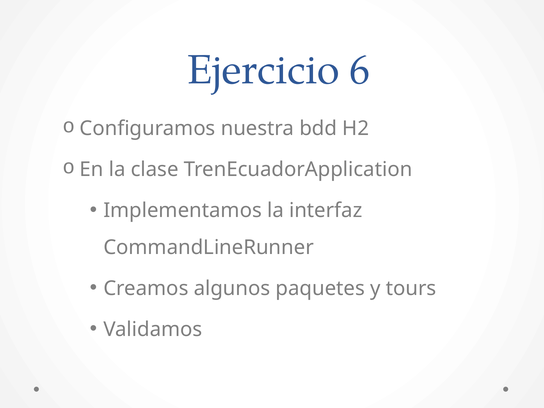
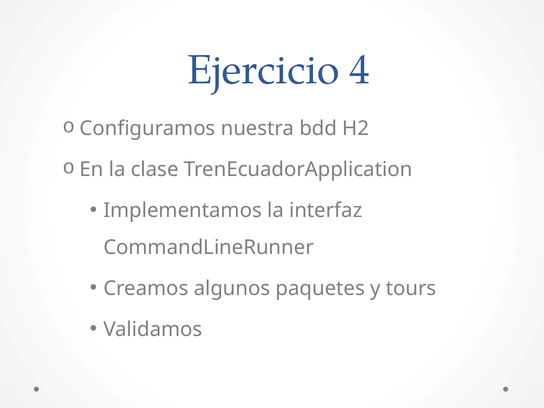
6: 6 -> 4
